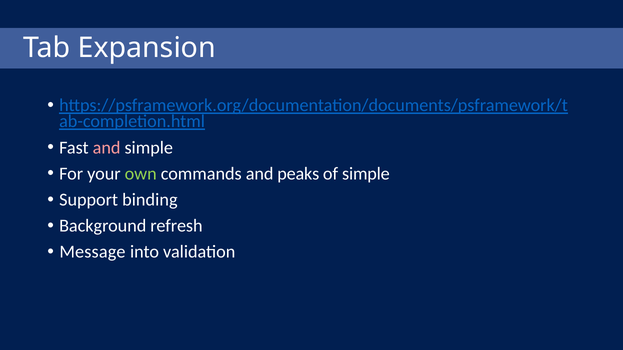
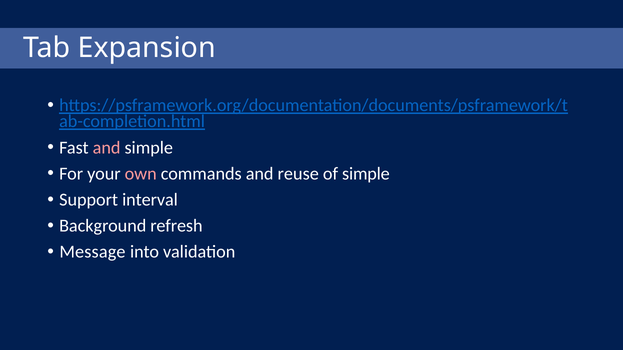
own colour: light green -> pink
peaks: peaks -> reuse
binding: binding -> interval
